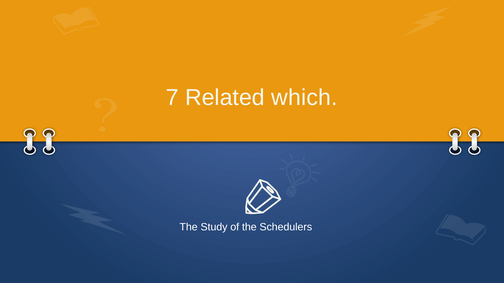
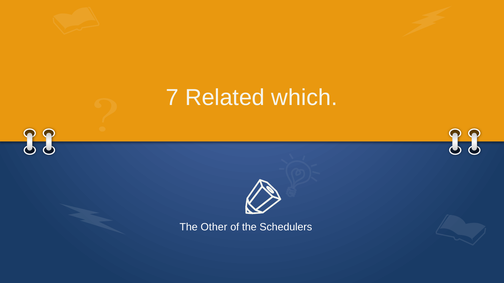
Study: Study -> Other
